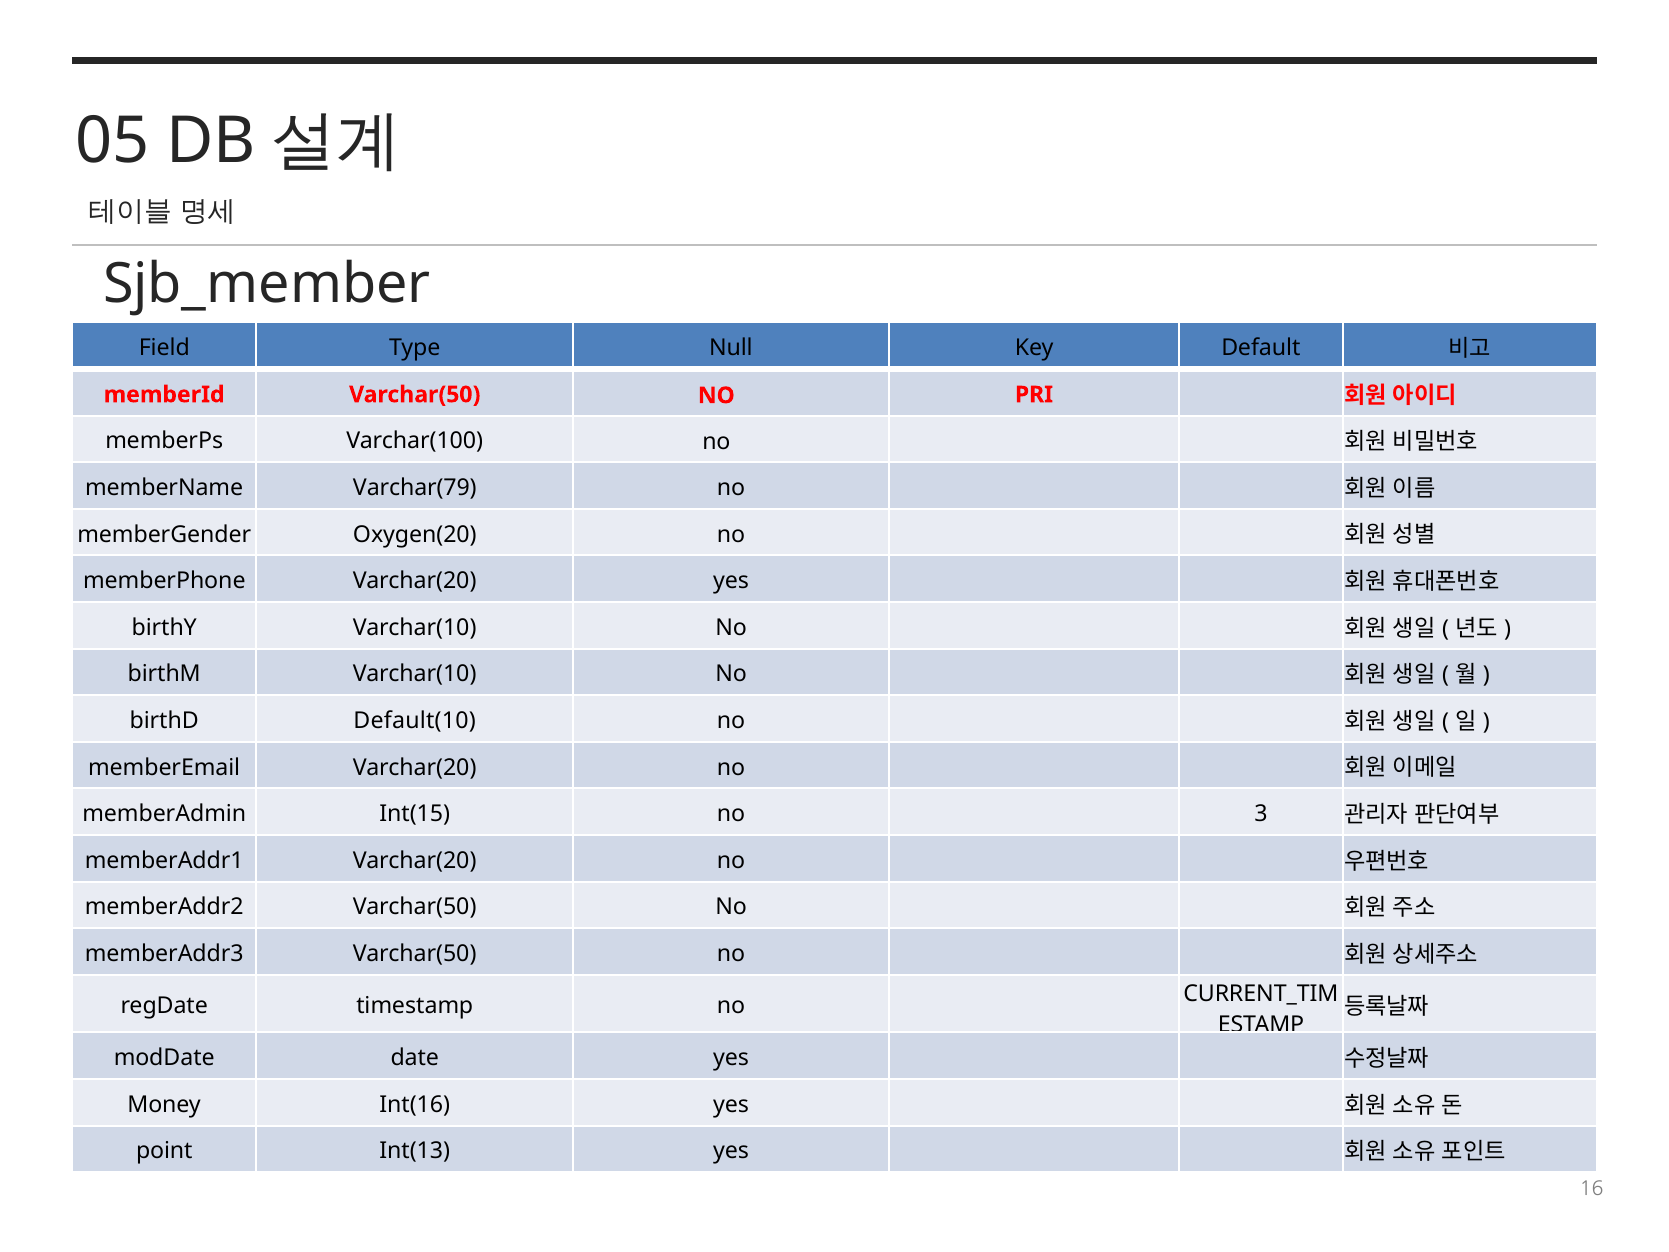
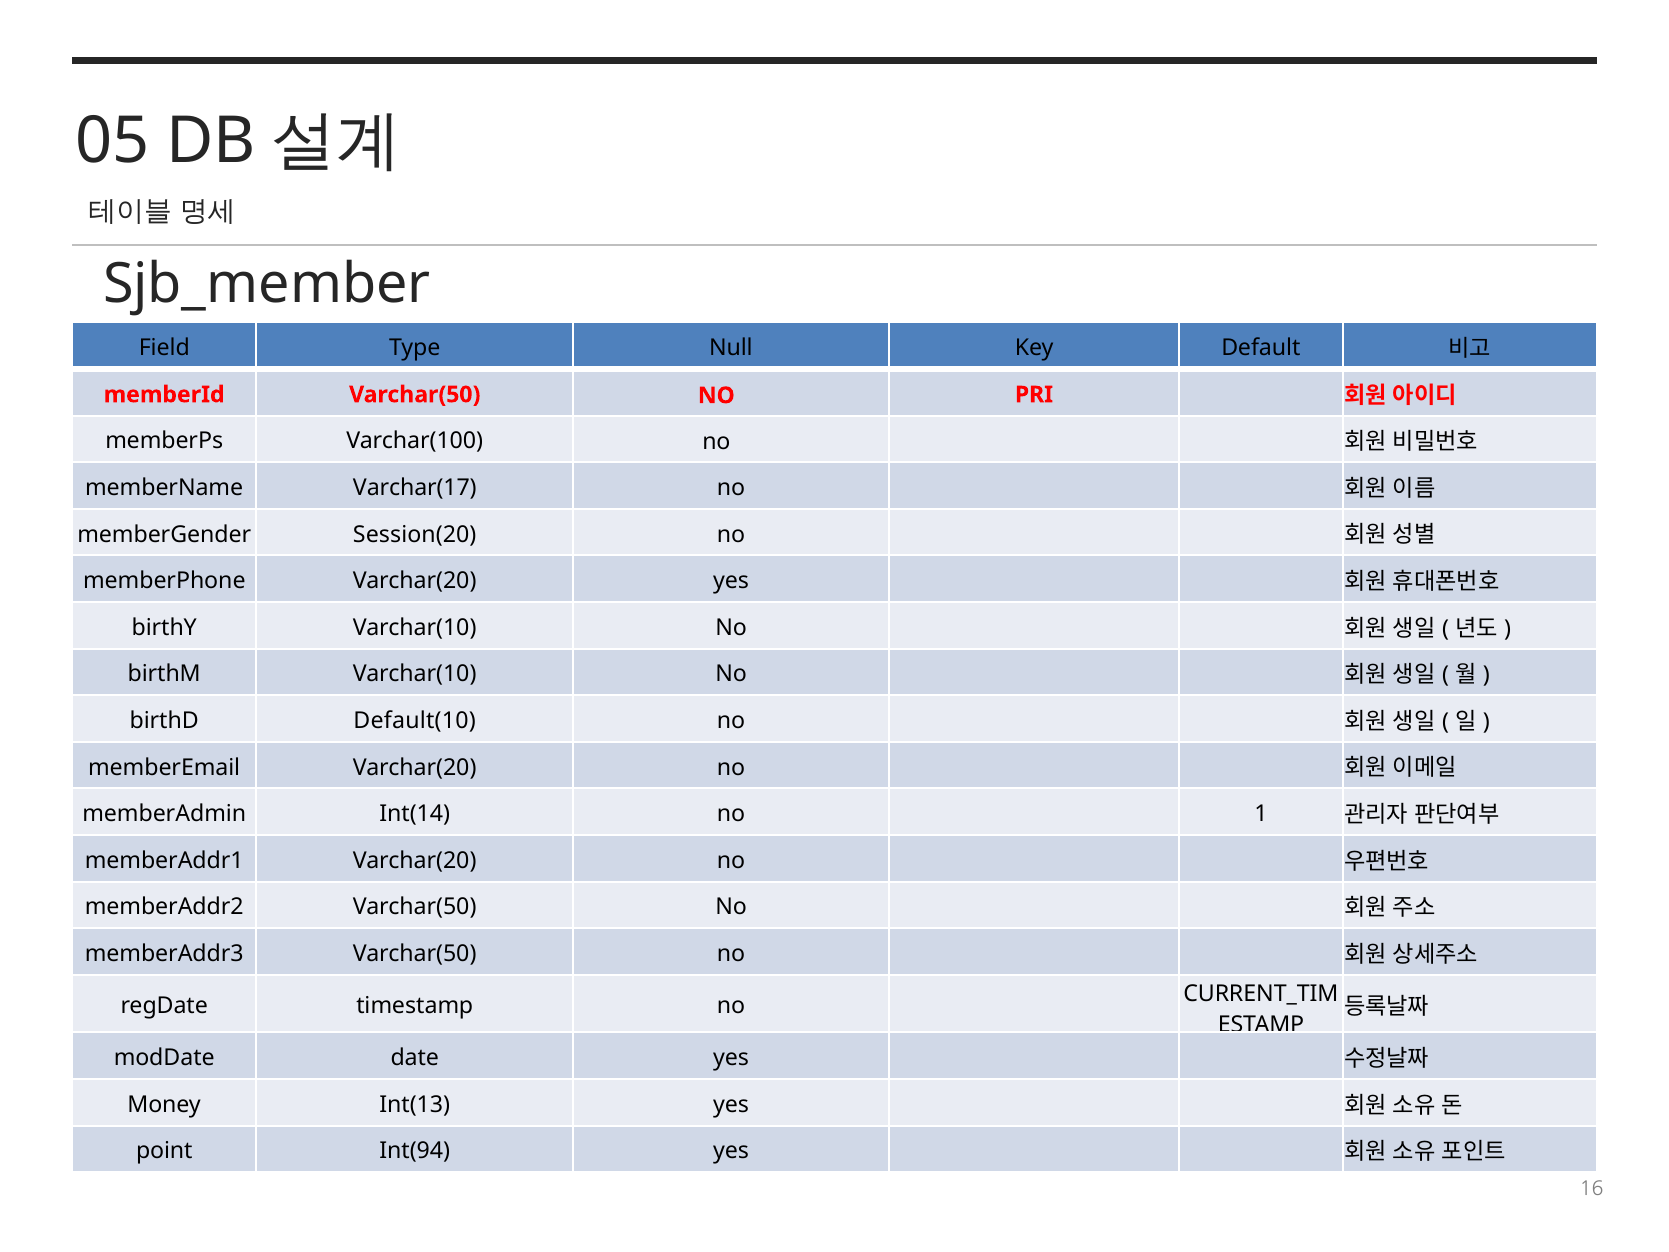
Varchar(79: Varchar(79 -> Varchar(17
Oxygen(20: Oxygen(20 -> Session(20
Int(15: Int(15 -> Int(14
3: 3 -> 1
Int(16: Int(16 -> Int(13
Int(13: Int(13 -> Int(94
